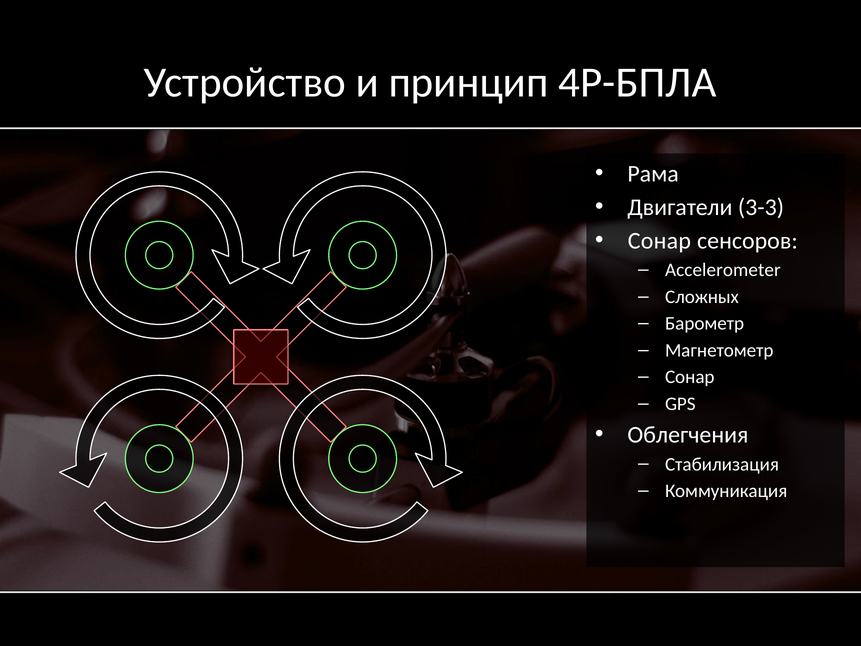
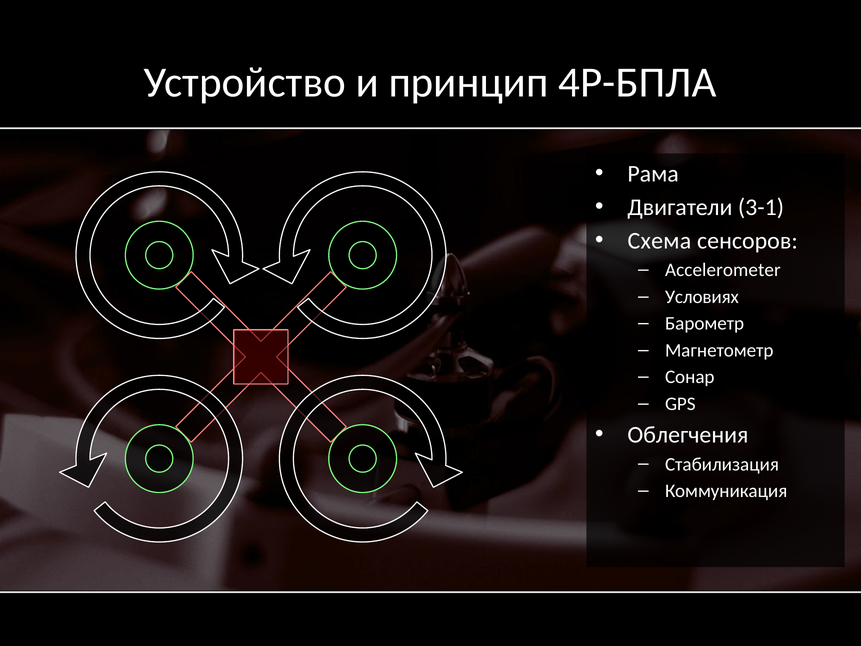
3-3: 3-3 -> 3-1
Сонар at (659, 241): Сонар -> Схема
Сложных: Сложных -> Условиях
